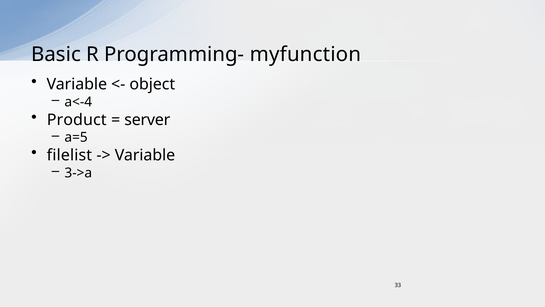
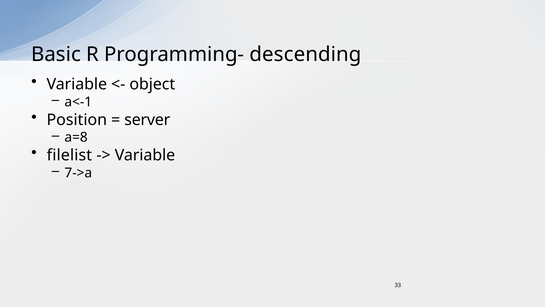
myfunction: myfunction -> descending
a<-4: a<-4 -> a<-1
Product: Product -> Position
a=5: a=5 -> a=8
3->a: 3->a -> 7->a
